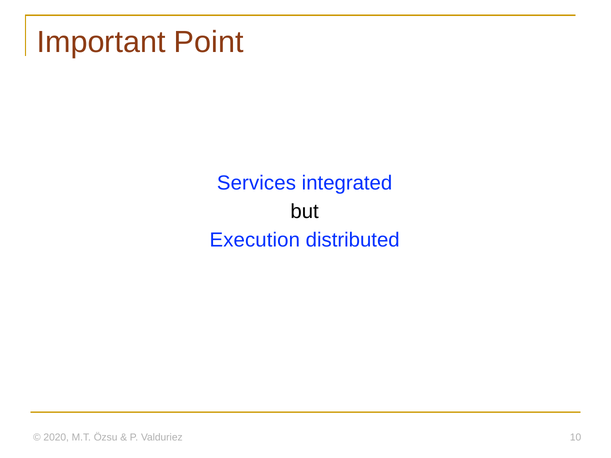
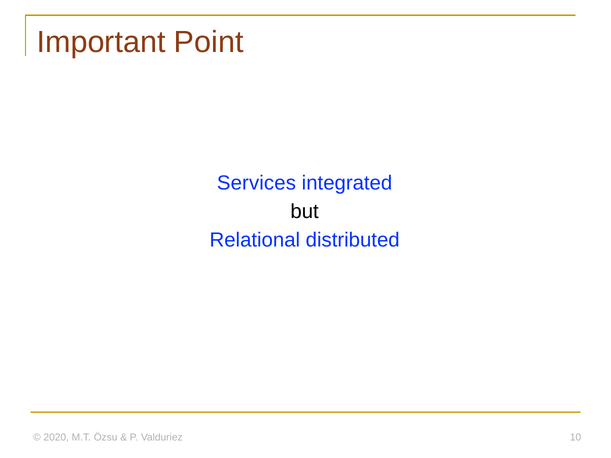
Execution: Execution -> Relational
